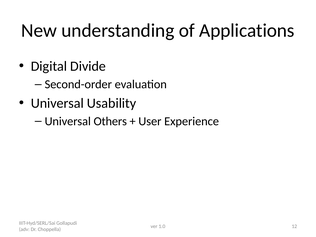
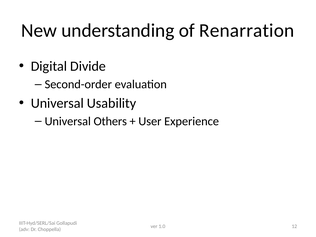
Applications: Applications -> Renarration
